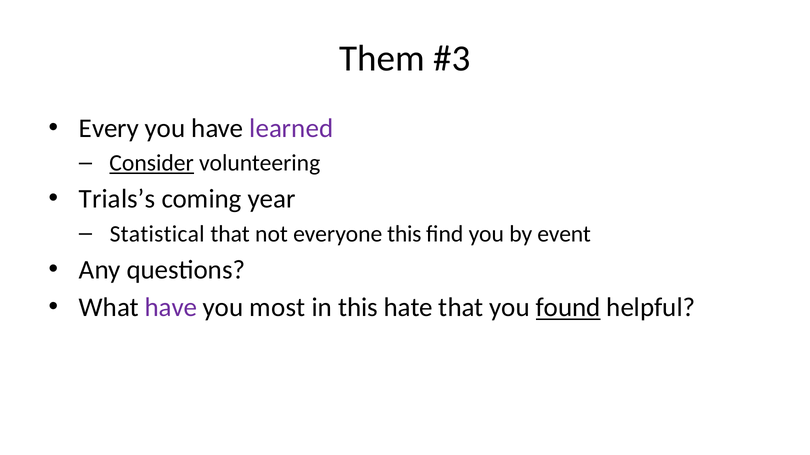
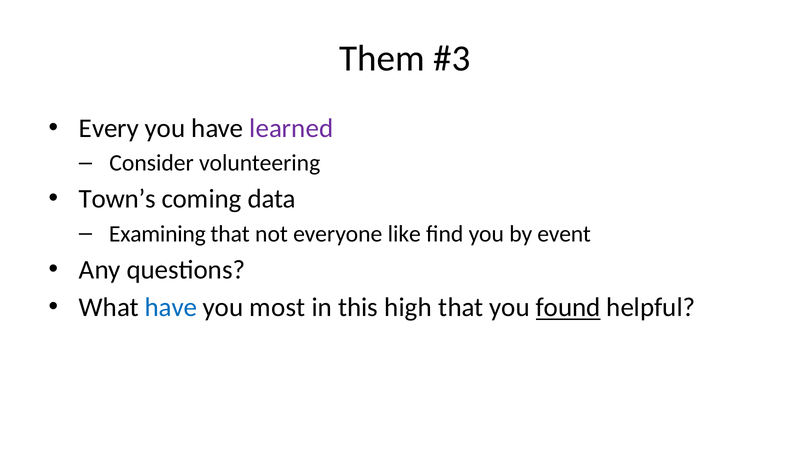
Consider underline: present -> none
Trials’s: Trials’s -> Town’s
year: year -> data
Statistical: Statistical -> Examining
everyone this: this -> like
have at (171, 308) colour: purple -> blue
hate: hate -> high
